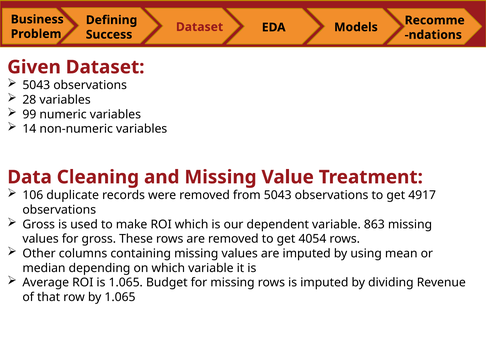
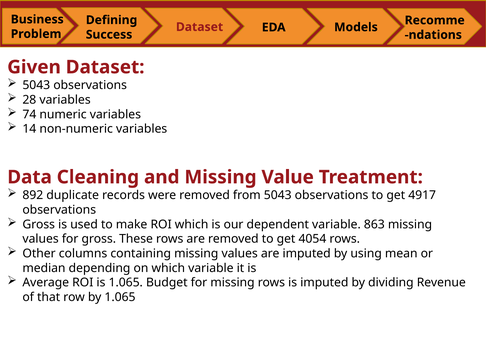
99: 99 -> 74
106: 106 -> 892
